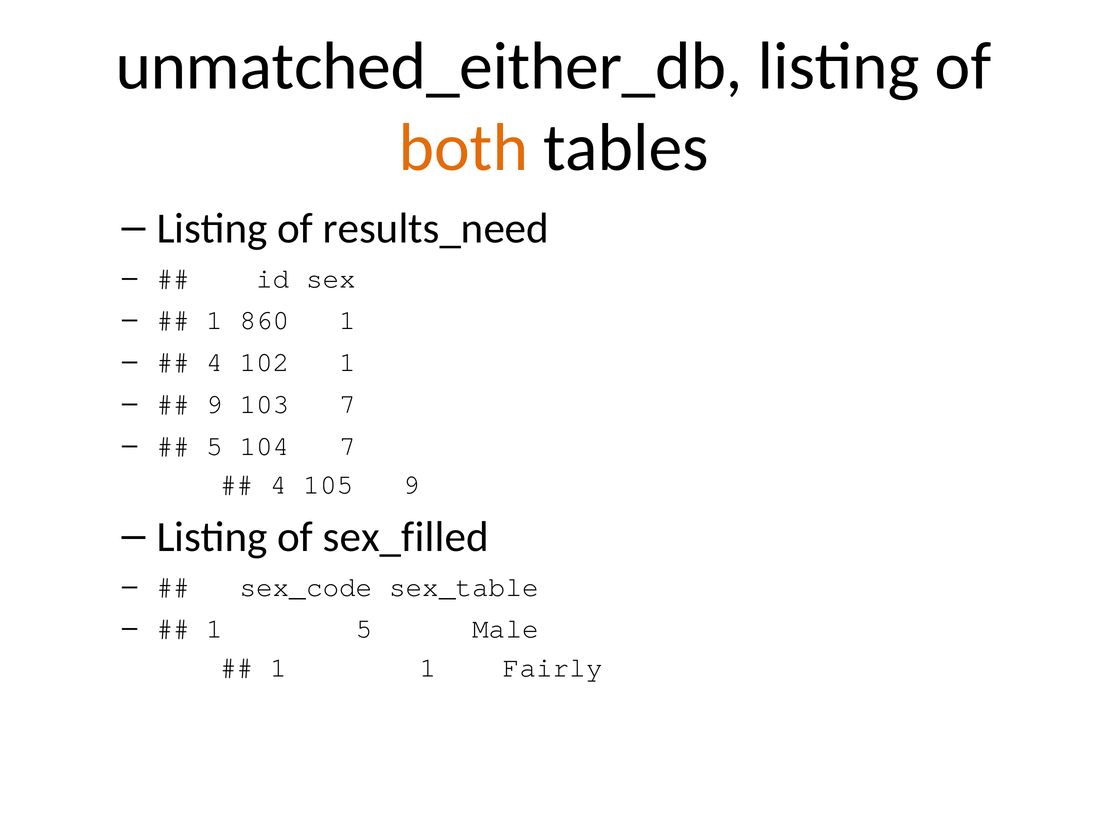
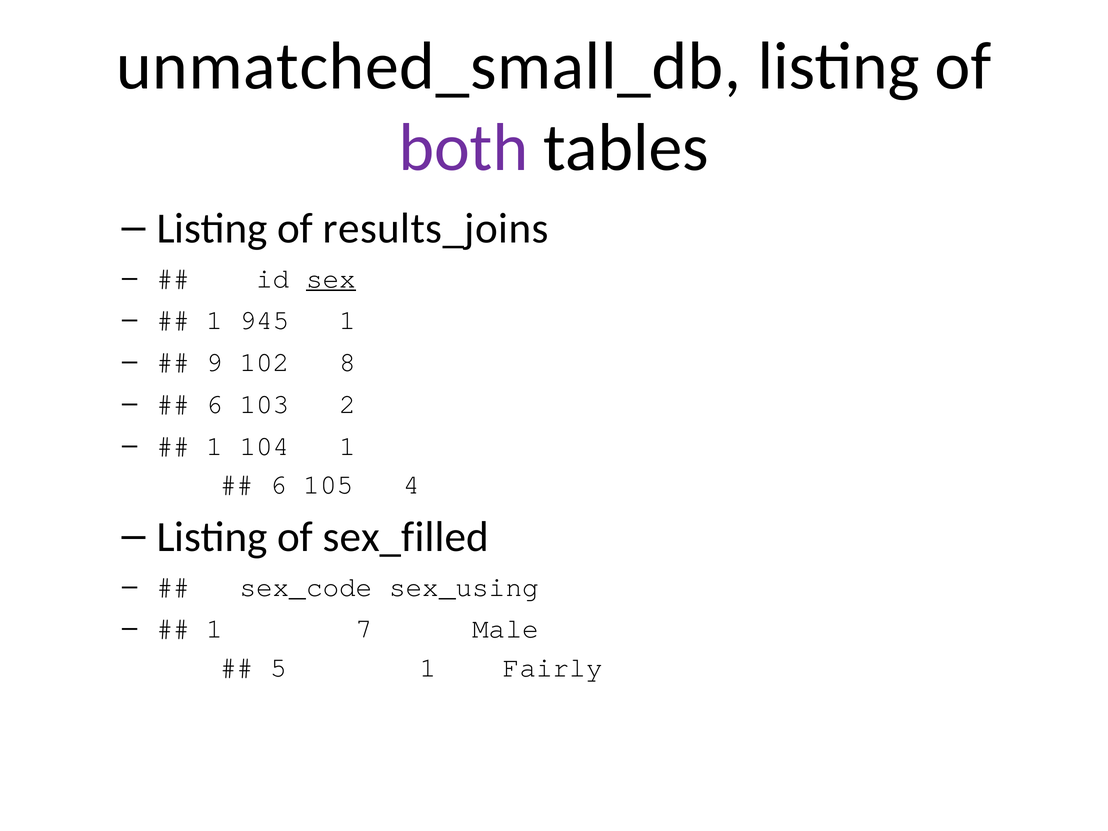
unmatched_either_db: unmatched_either_db -> unmatched_small_db
both colour: orange -> purple
results_need: results_need -> results_joins
sex underline: none -> present
860: 860 -> 945
4 at (215, 362): 4 -> 9
102 1: 1 -> 8
9 at (215, 404): 9 -> 6
103 7: 7 -> 2
5 at (215, 446): 5 -> 1
104 7: 7 -> 1
4 at (279, 485): 4 -> 6
105 9: 9 -> 4
sex_table: sex_table -> sex_using
1 5: 5 -> 7
1 at (279, 668): 1 -> 5
